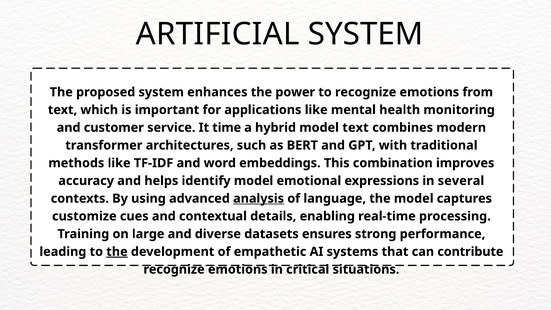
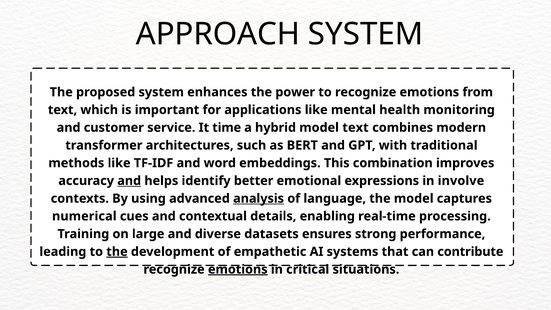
ARTIFICIAL: ARTIFICIAL -> APPROACH
and at (129, 181) underline: none -> present
identify model: model -> better
several: several -> involve
customize: customize -> numerical
emotions at (238, 269) underline: none -> present
